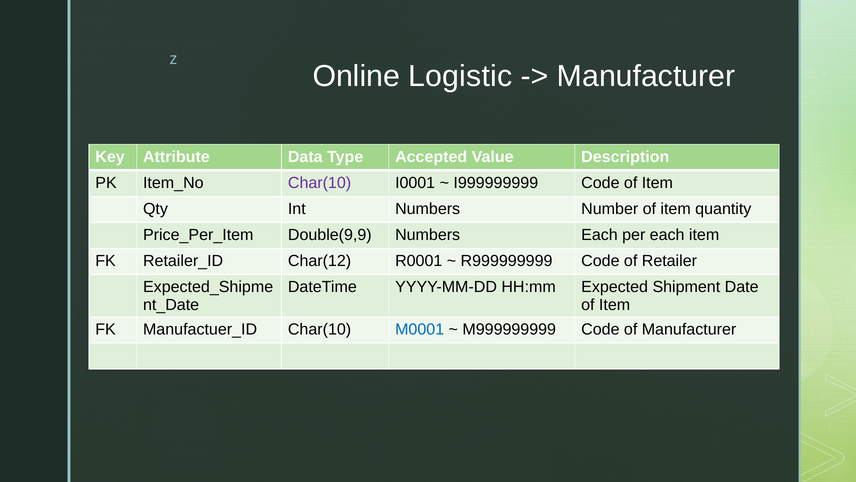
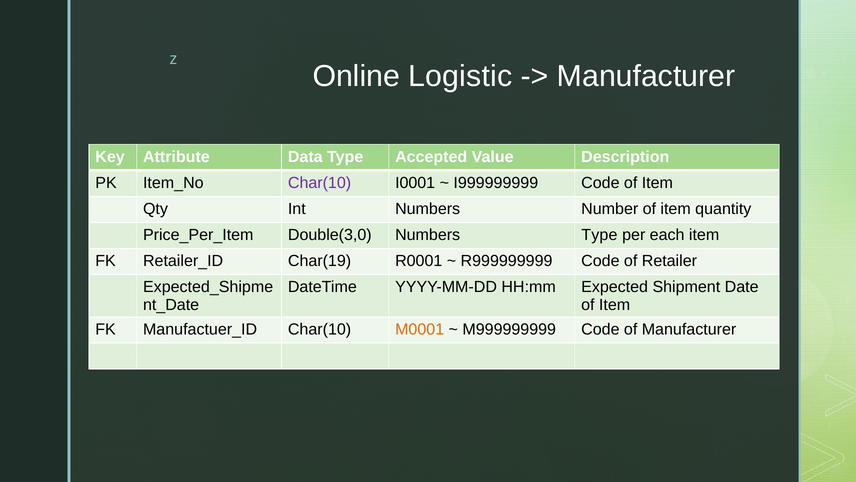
Double(9,9: Double(9,9 -> Double(3,0
Numbers Each: Each -> Type
Char(12: Char(12 -> Char(19
M0001 colour: blue -> orange
